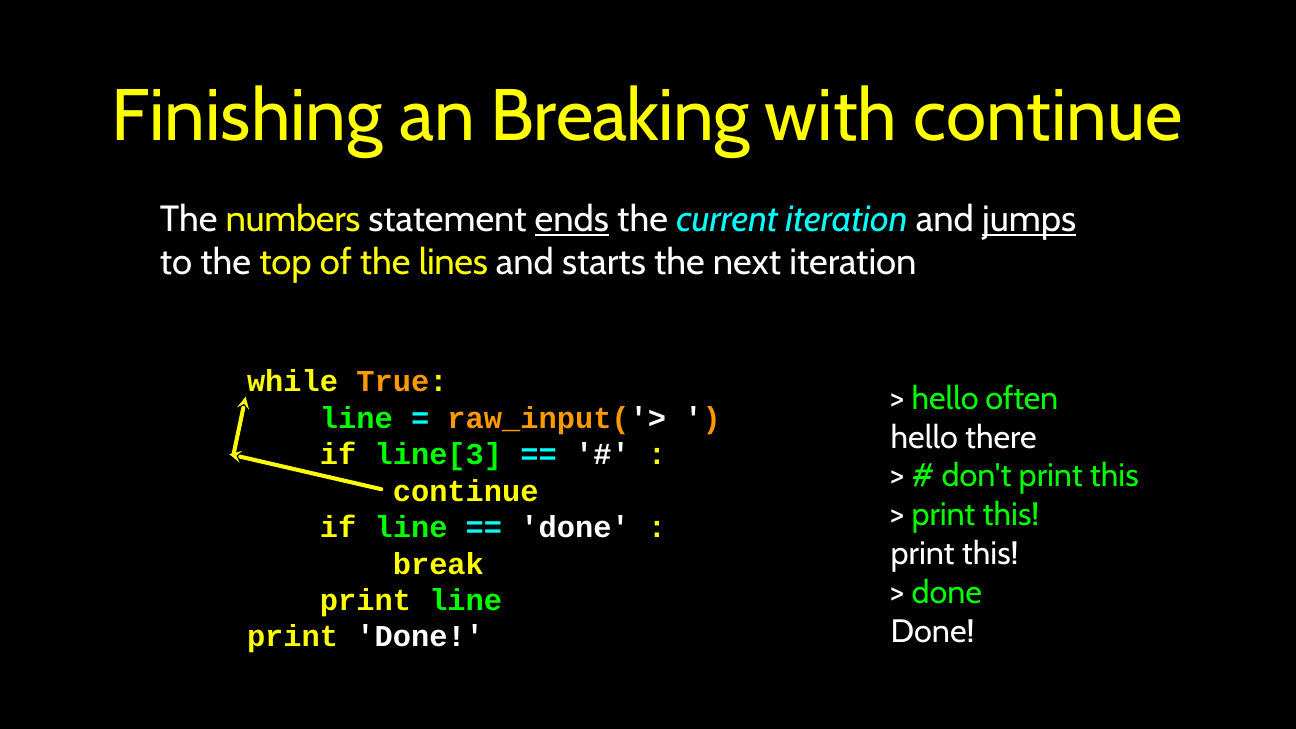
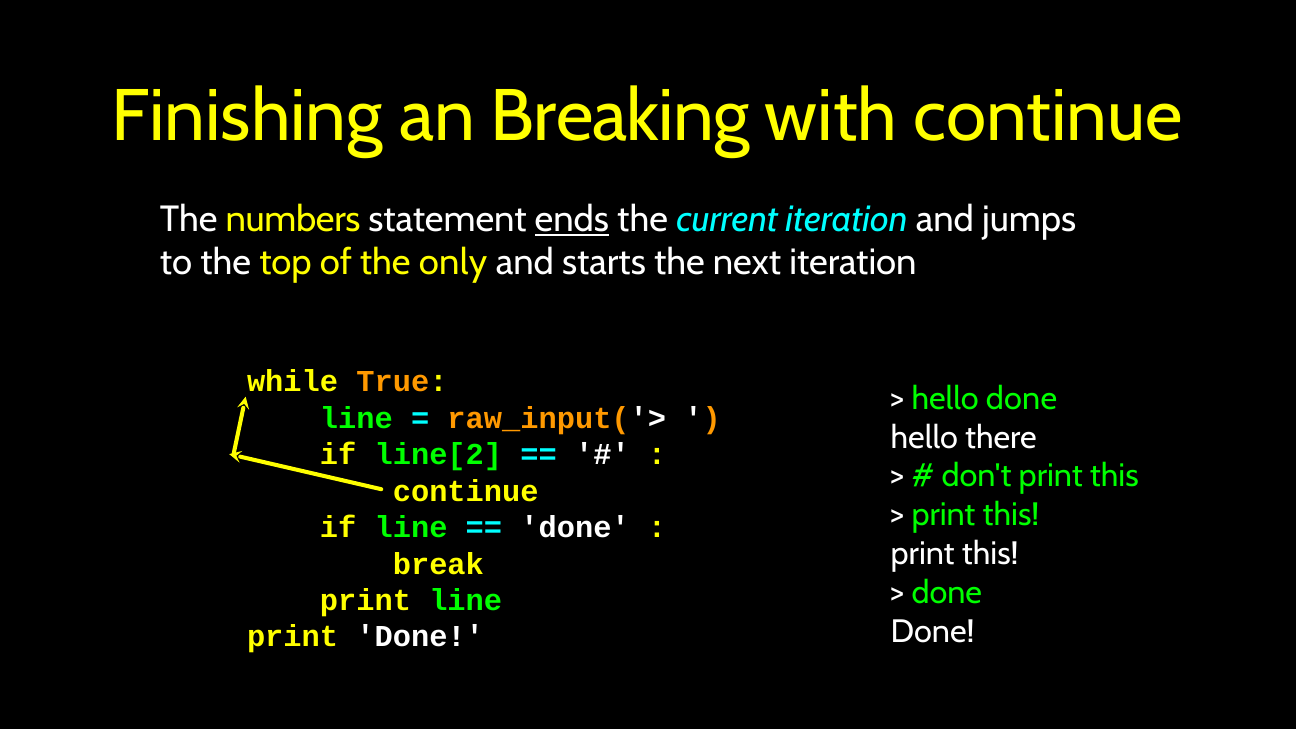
jumps underline: present -> none
lines: lines -> only
hello often: often -> done
line[3: line[3 -> line[2
